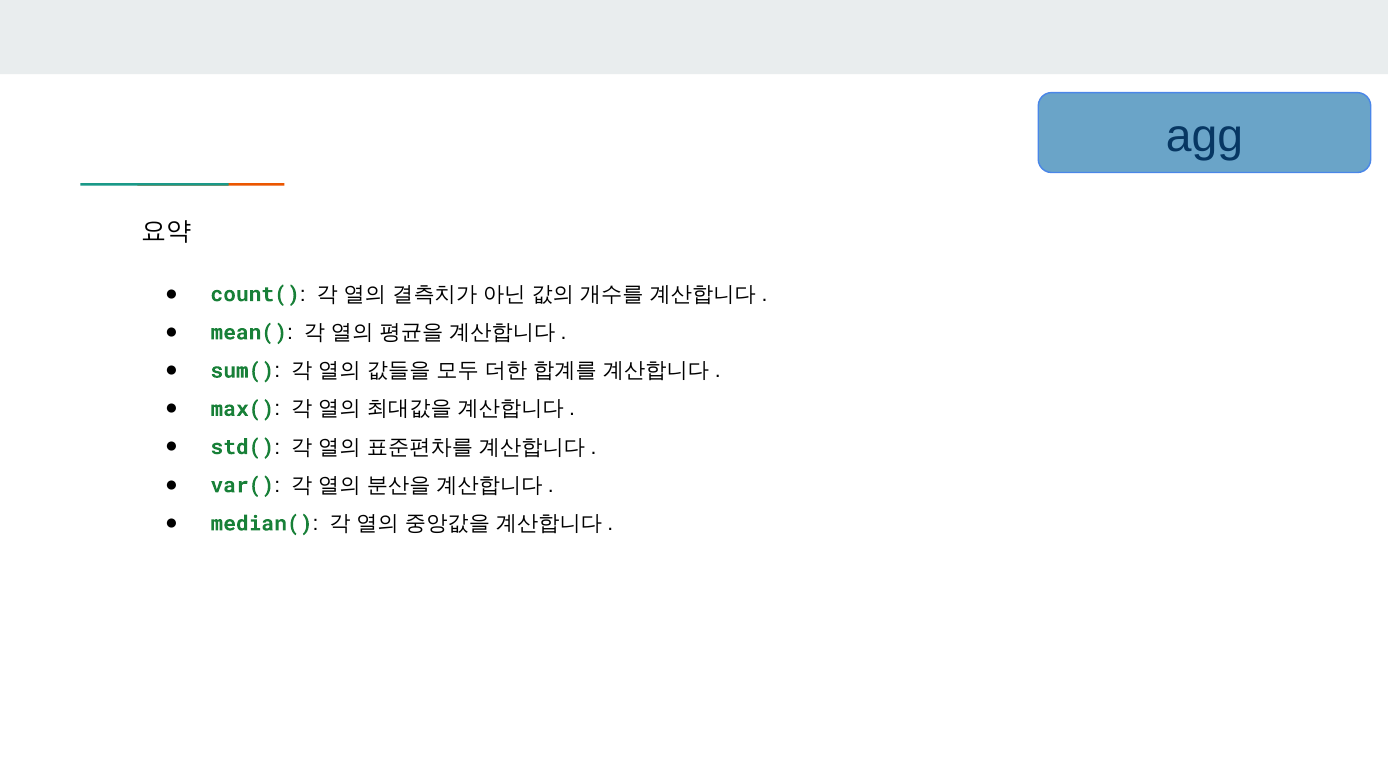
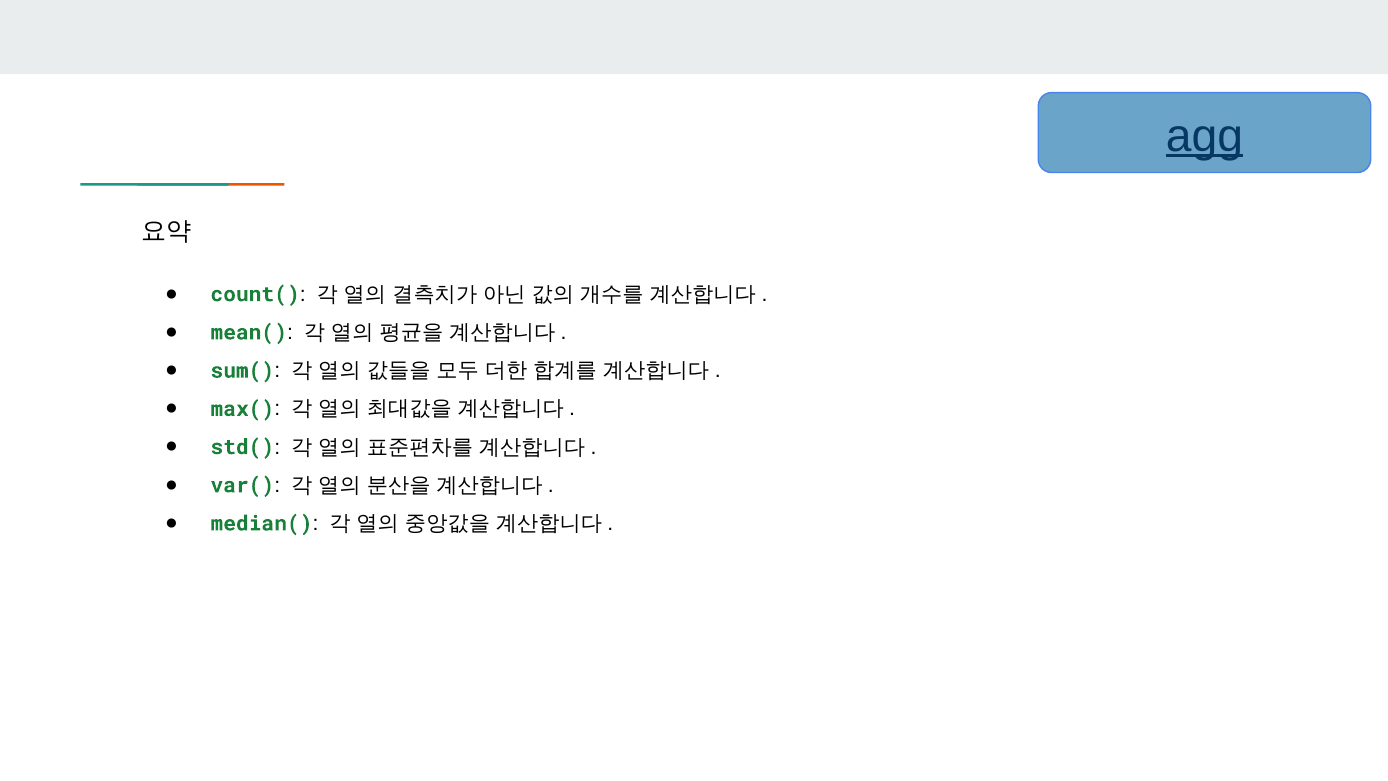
agg underline: none -> present
